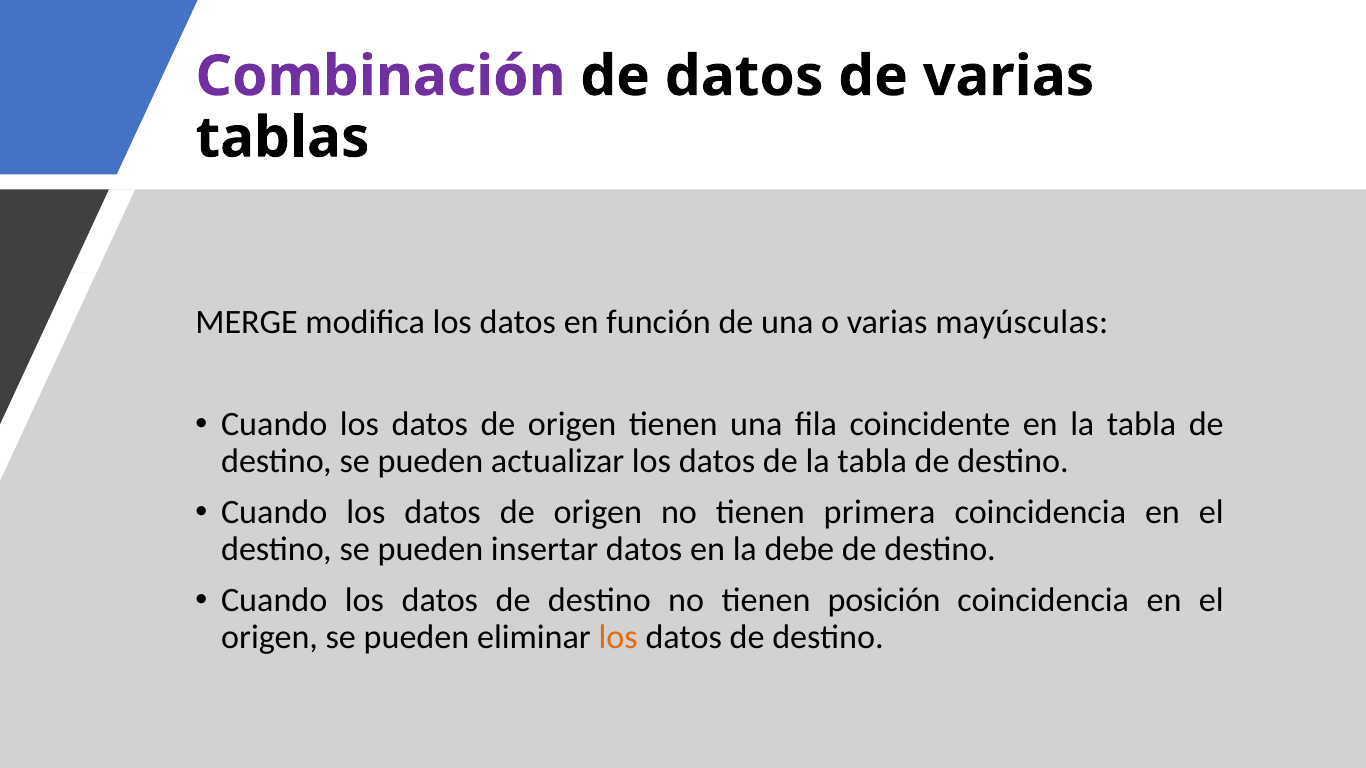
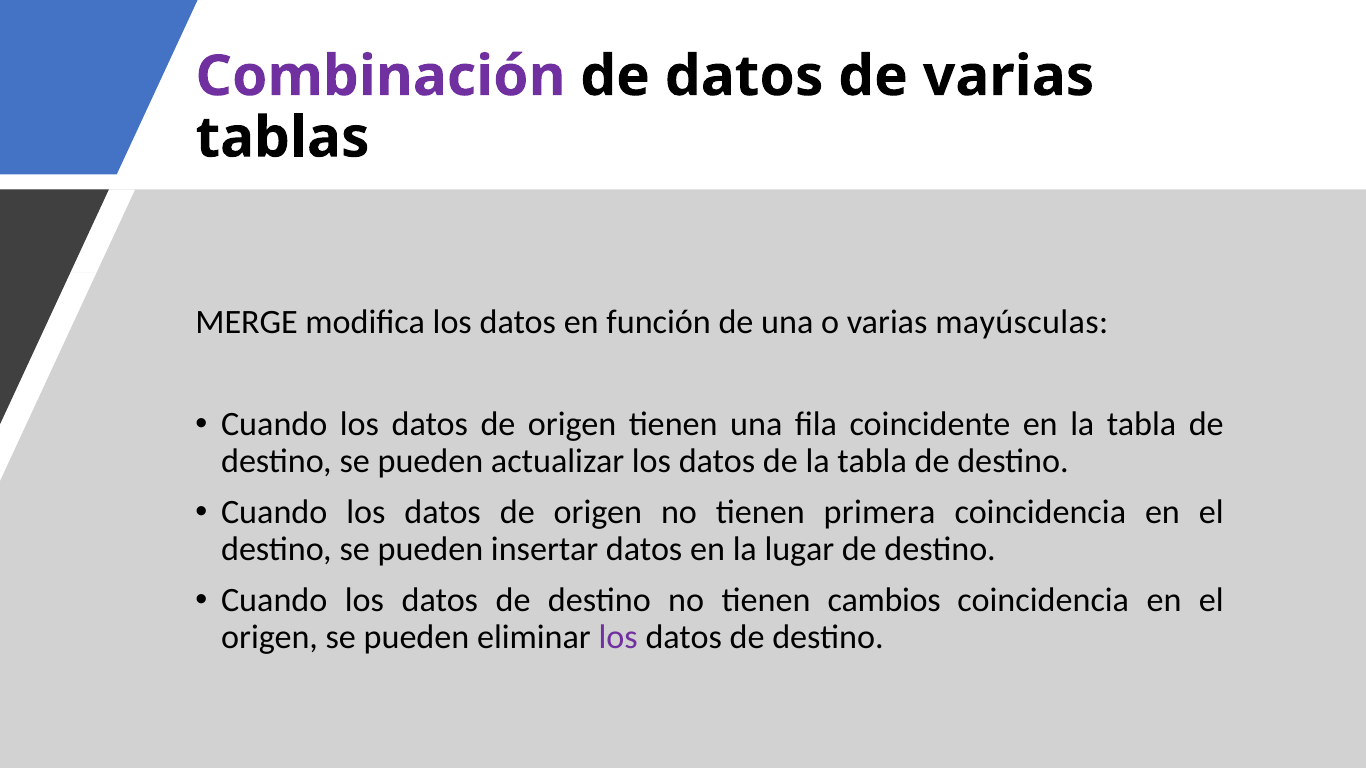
debe: debe -> lugar
posición: posición -> cambios
los at (618, 637) colour: orange -> purple
